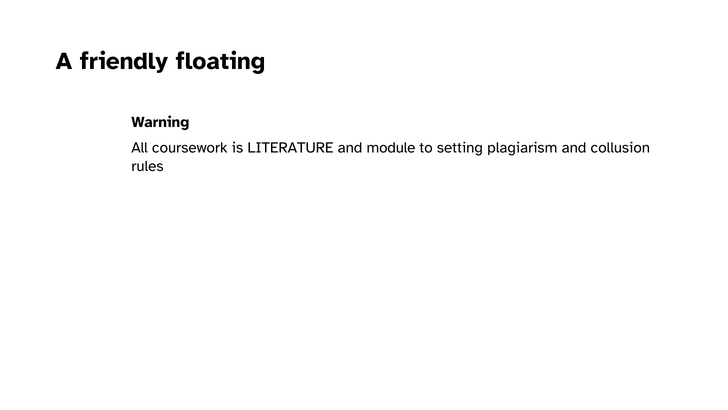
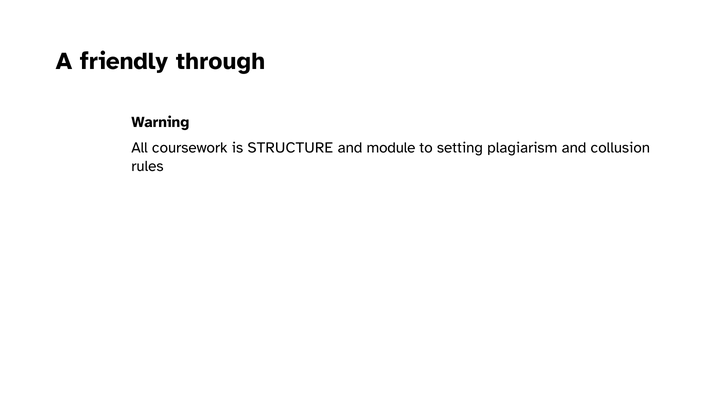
floating: floating -> through
LITERATURE: LITERATURE -> STRUCTURE
